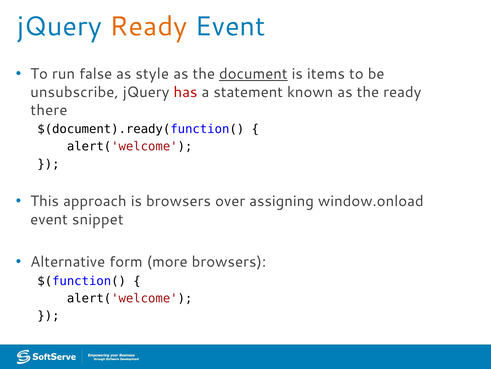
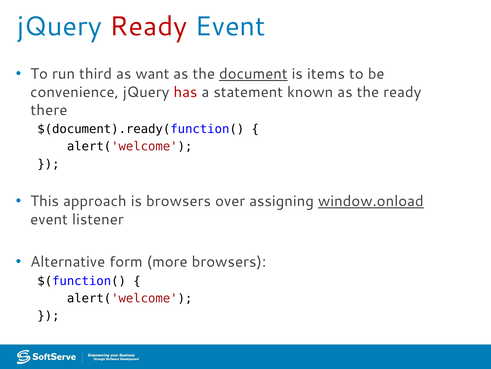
Ready at (148, 26) colour: orange -> red
false: false -> third
style: style -> want
unsubscribe: unsubscribe -> convenience
window.onload underline: none -> present
snippet: snippet -> listener
